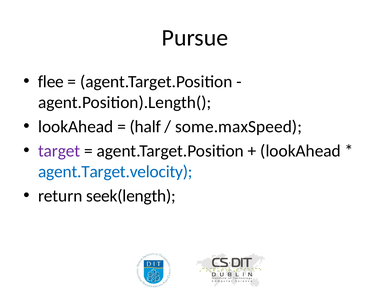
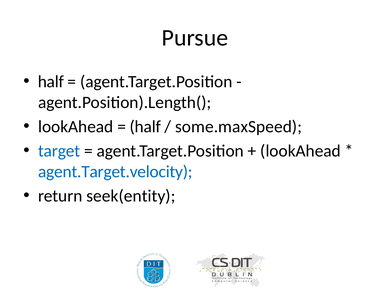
flee at (51, 82): flee -> half
target colour: purple -> blue
seek(length: seek(length -> seek(entity
